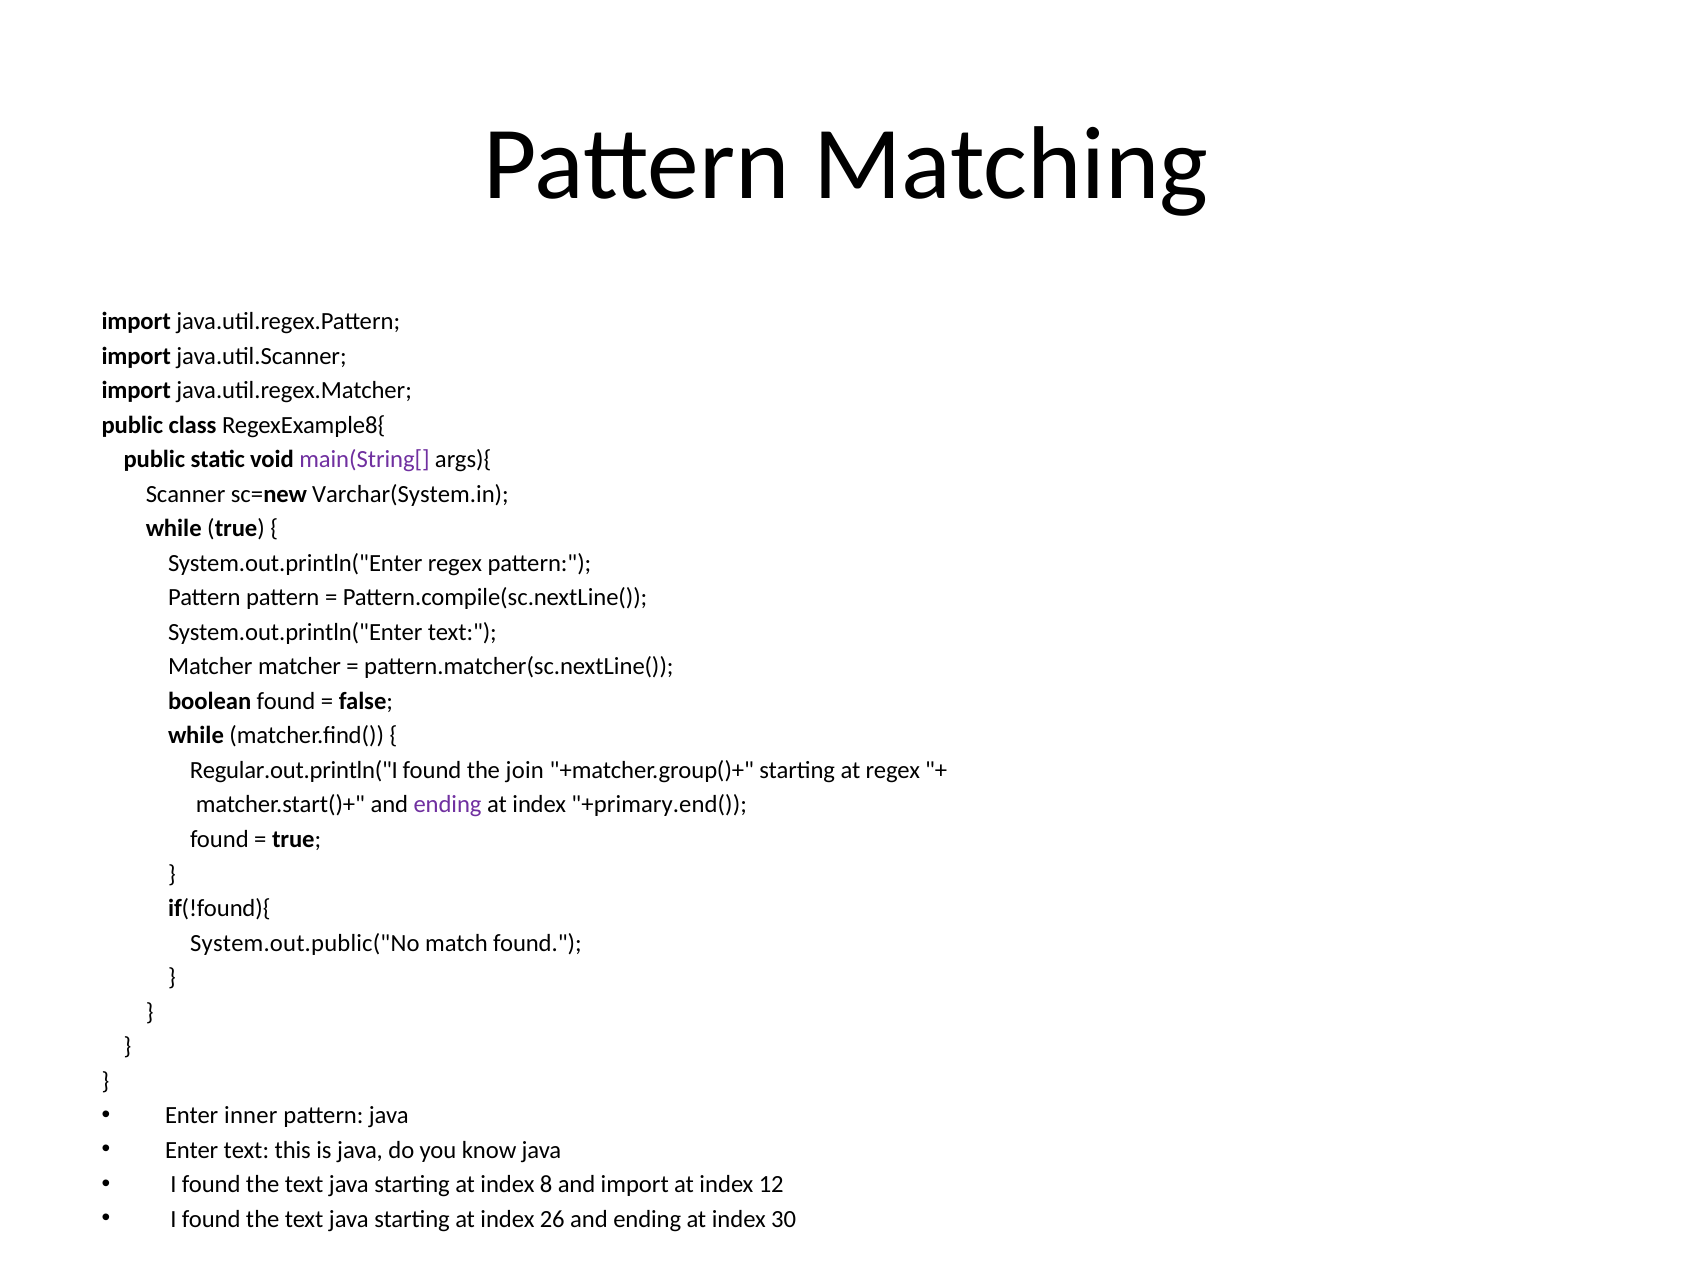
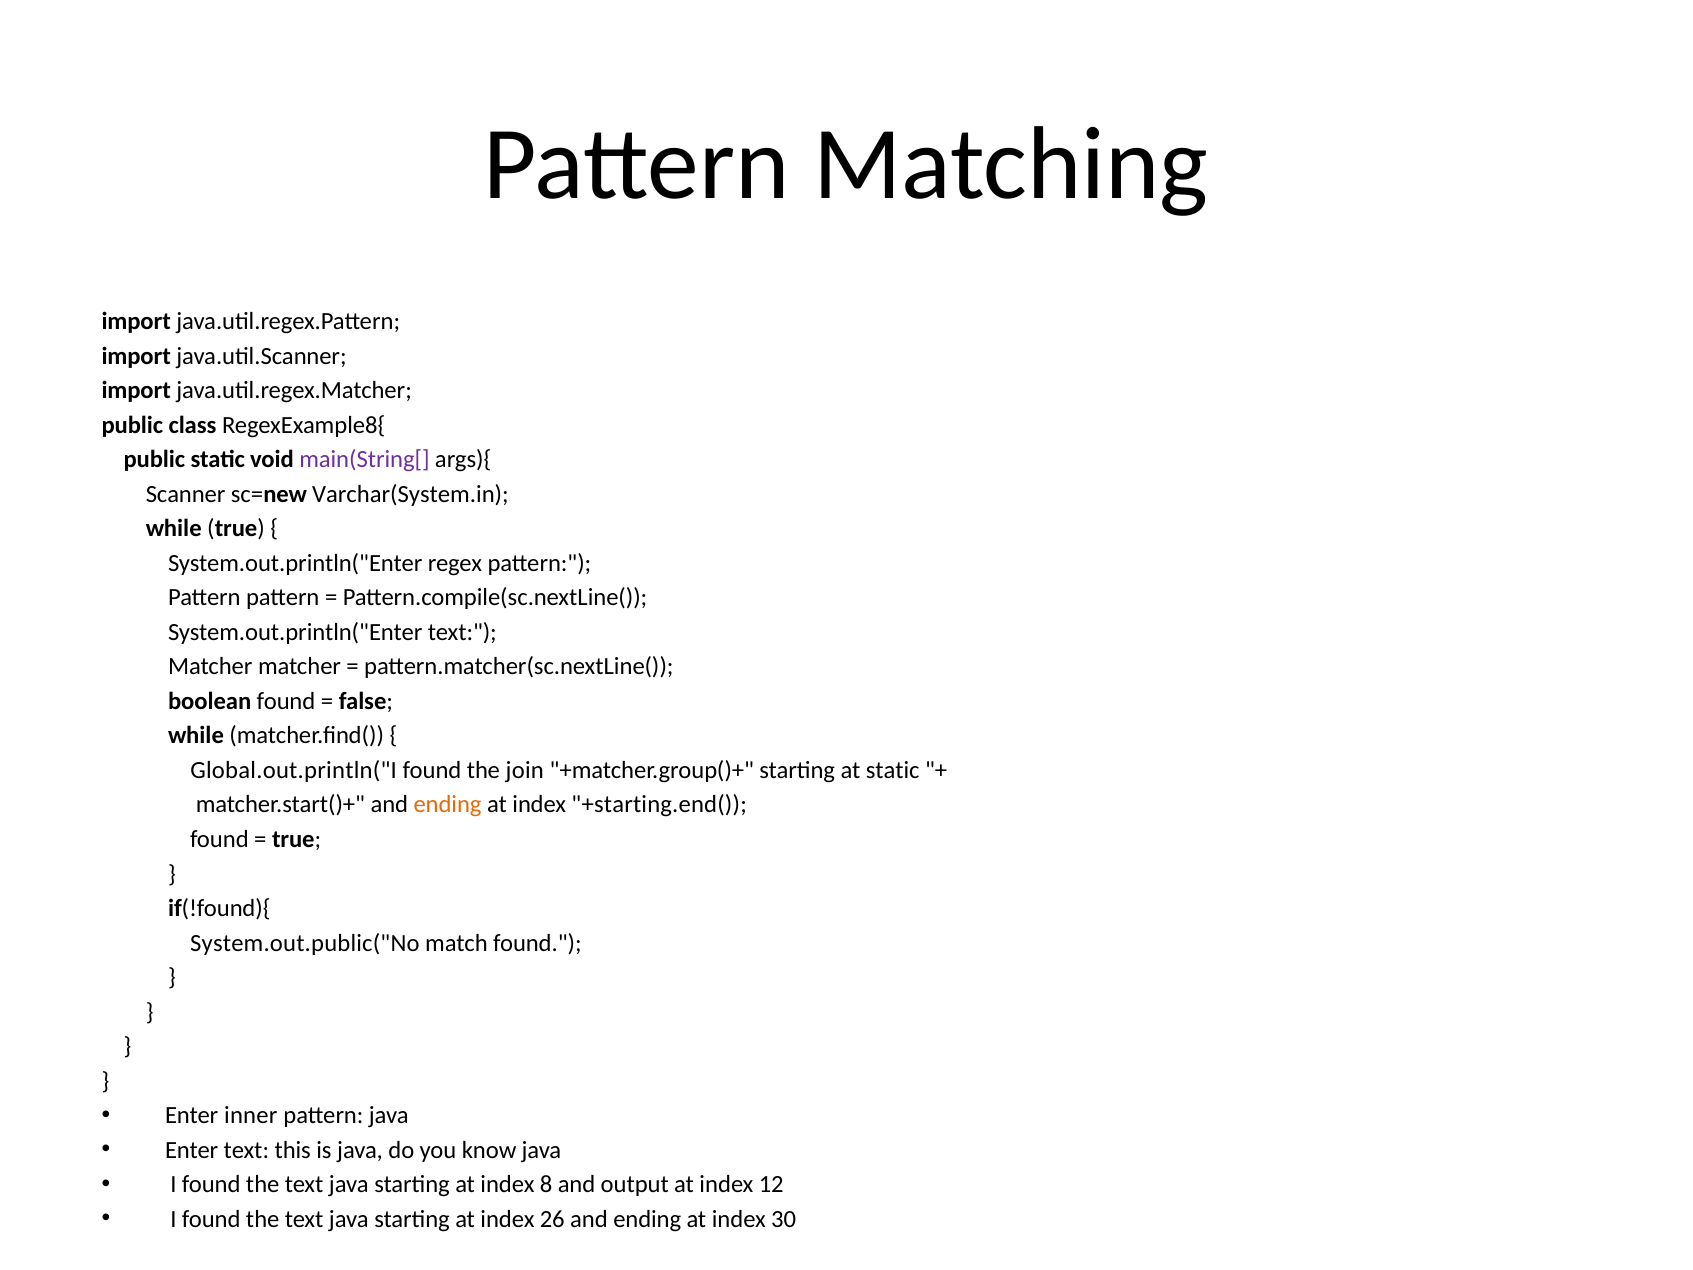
Regular.out.println("I: Regular.out.println("I -> Global.out.println("I
at regex: regex -> static
ending at (448, 805) colour: purple -> orange
+primary.end(: +primary.end( -> +starting.end(
and import: import -> output
